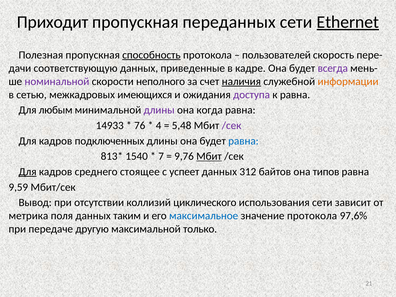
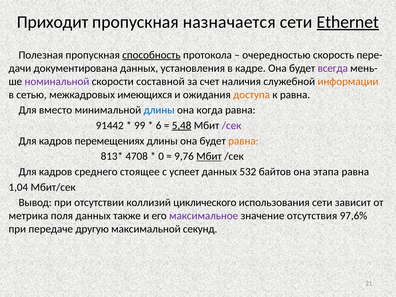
переданных: переданных -> назначается
пользователей: пользователей -> очередностью
соответствующую: соответствующую -> документирована
приведенные: приведенные -> установления
неполного: неполного -> составной
наличия underline: present -> none
доступа colour: purple -> orange
любым: любым -> вместо
длины at (159, 110) colour: purple -> blue
14933: 14933 -> 91442
76: 76 -> 99
4: 4 -> 6
5,48 underline: none -> present
подключенных: подключенных -> перемещениях
равна at (243, 141) colour: blue -> orange
1540: 1540 -> 4708
7: 7 -> 0
Для at (28, 172) underline: present -> none
312: 312 -> 532
типов: типов -> этапа
9,59: 9,59 -> 1,04
таким: таким -> также
максимальное colour: blue -> purple
значение протокола: протокола -> отсутствия
только: только -> секунд
